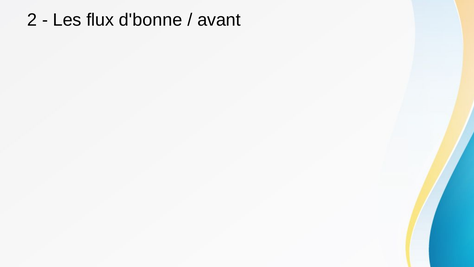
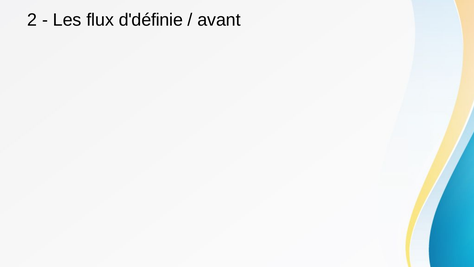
d'bonne: d'bonne -> d'définie
